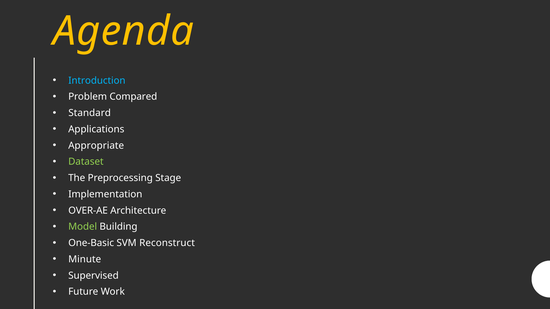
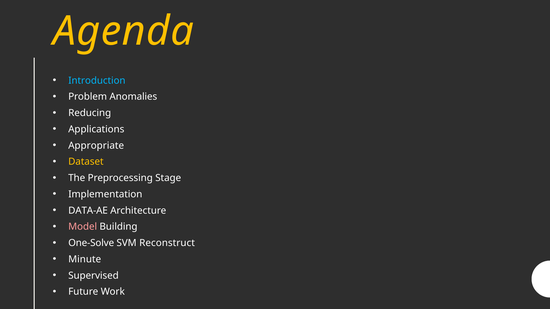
Compared: Compared -> Anomalies
Standard: Standard -> Reducing
Dataset colour: light green -> yellow
OVER-AE: OVER-AE -> DATA-AE
Model colour: light green -> pink
One-Basic: One-Basic -> One-Solve
